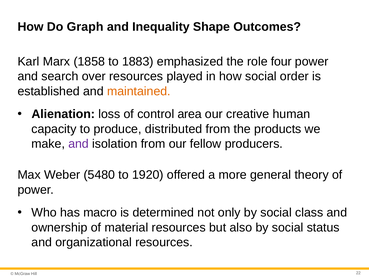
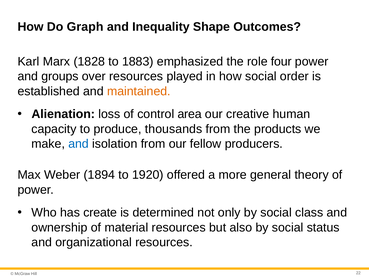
1858: 1858 -> 1828
search: search -> groups
distributed: distributed -> thousands
and at (79, 144) colour: purple -> blue
5480: 5480 -> 1894
macro: macro -> create
